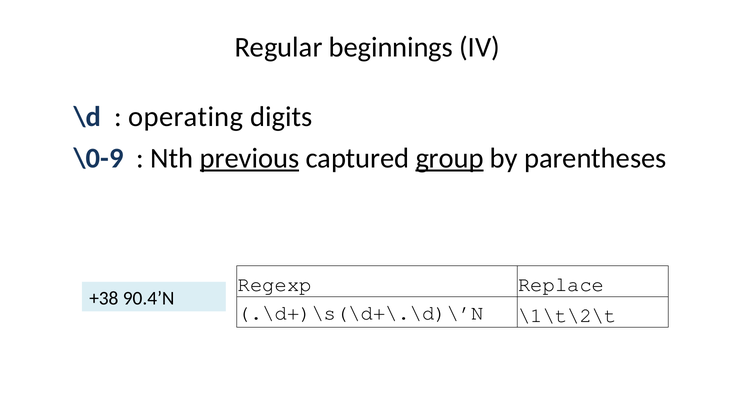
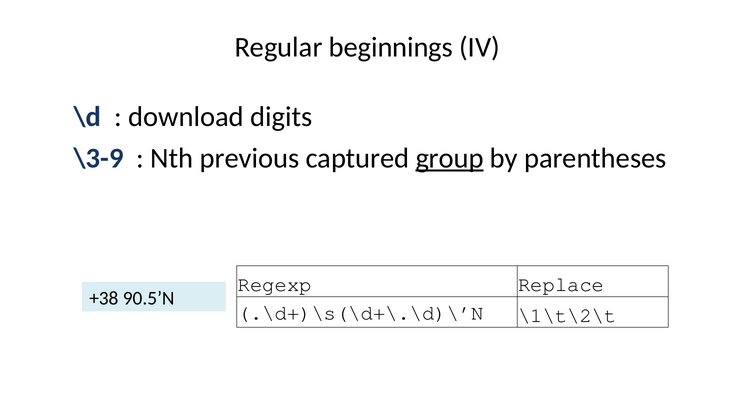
operating: operating -> download
\0-9: \0-9 -> \3-9
previous underline: present -> none
90.4’N: 90.4’N -> 90.5’N
